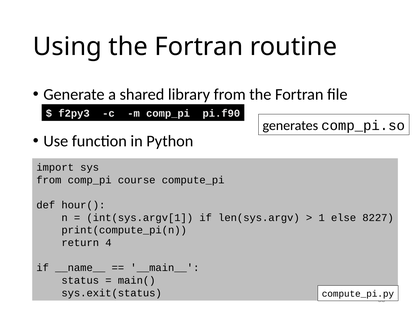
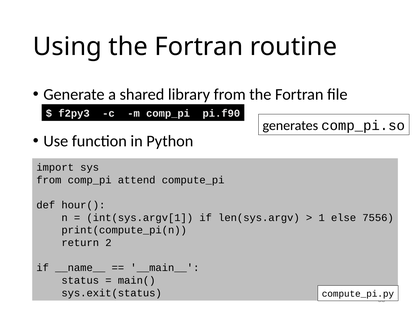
course: course -> attend
8227: 8227 -> 7556
4: 4 -> 2
